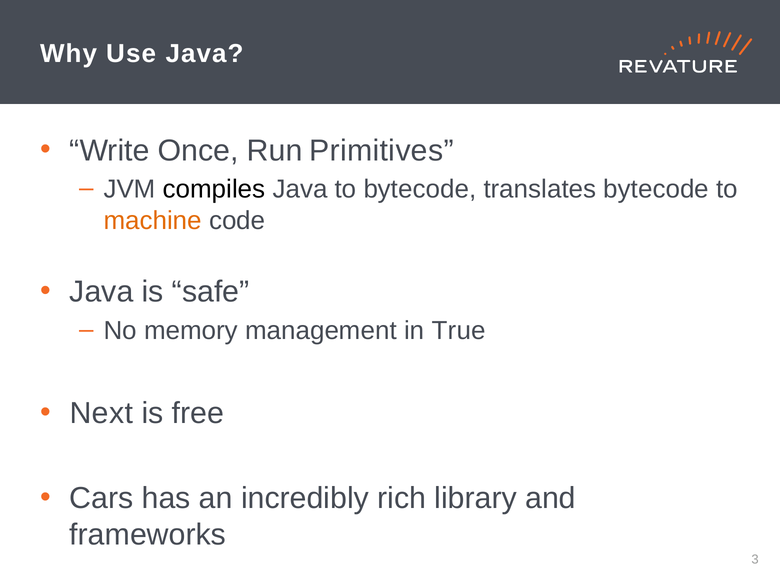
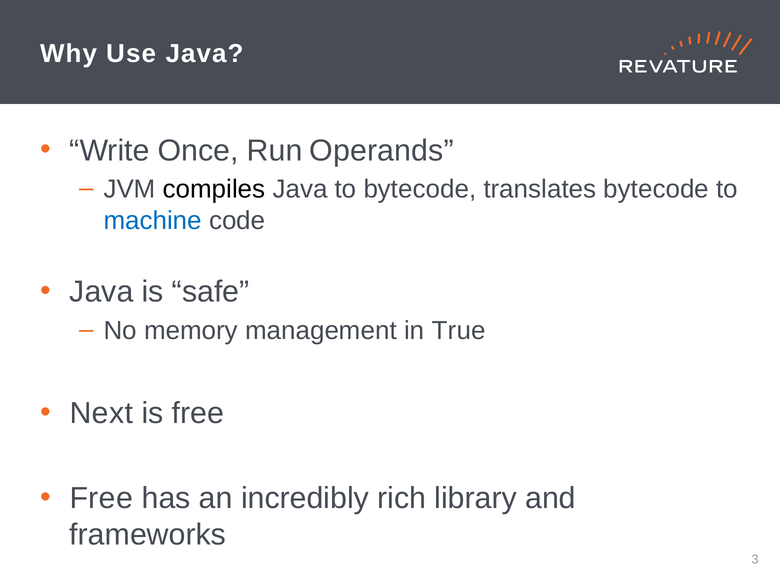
Primitives: Primitives -> Operands
machine colour: orange -> blue
Cars at (101, 498): Cars -> Free
